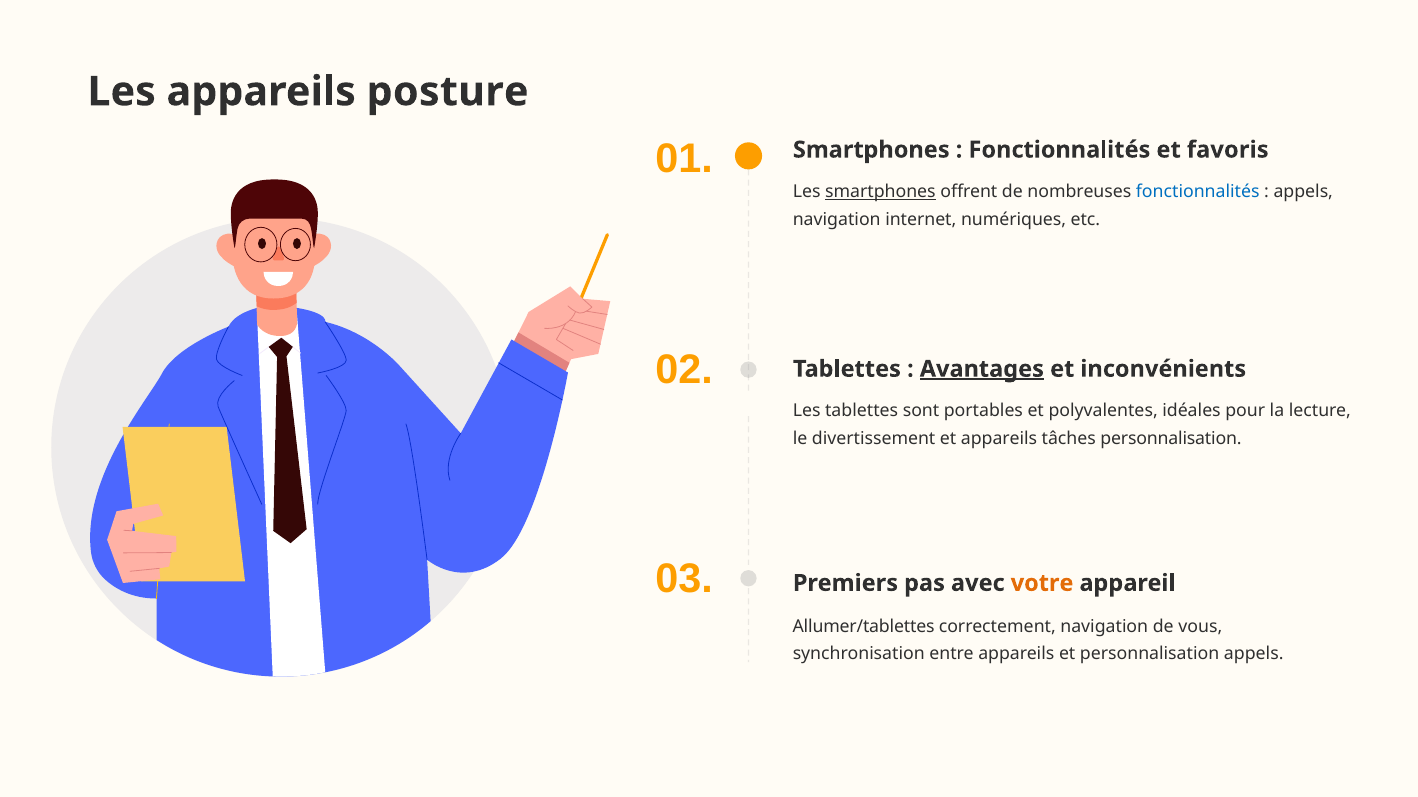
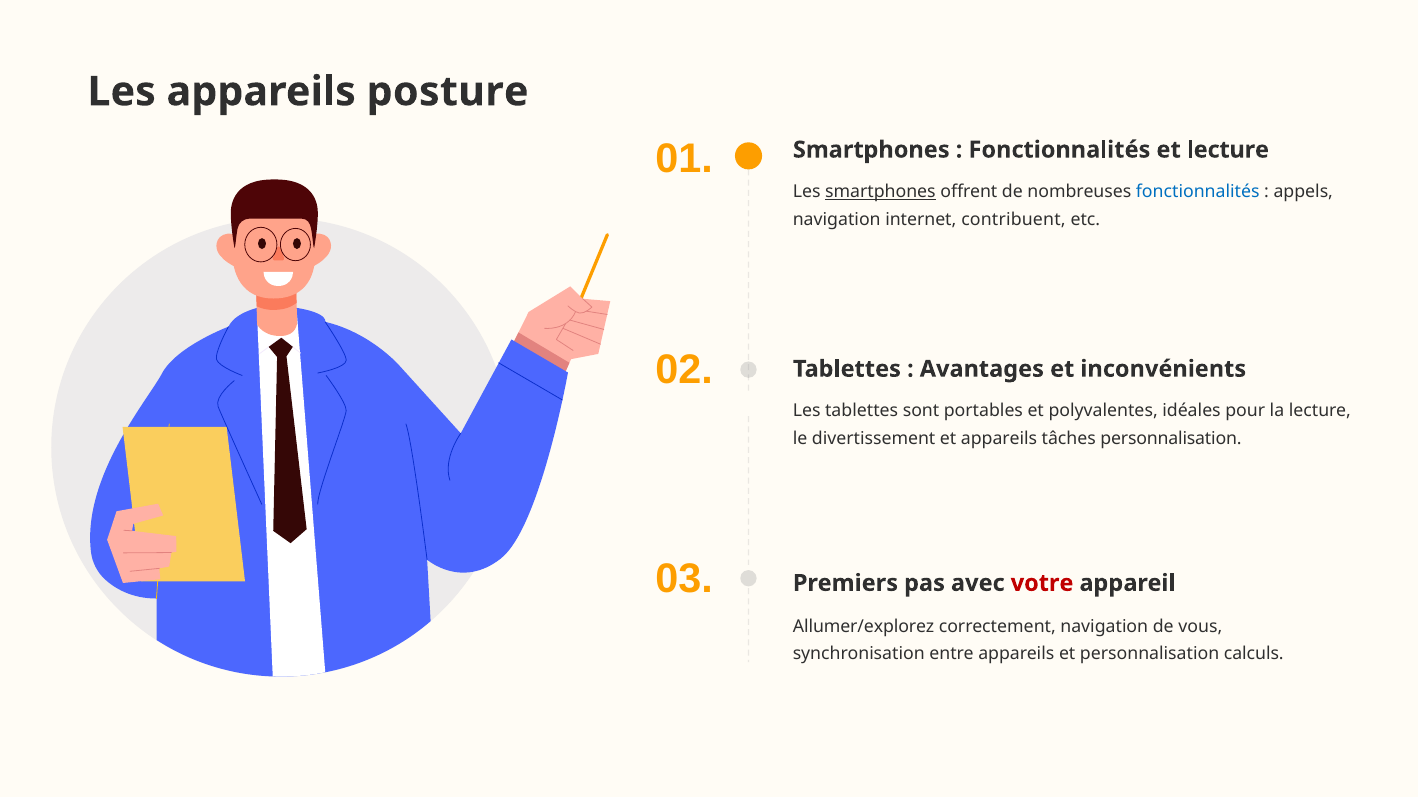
et favoris: favoris -> lecture
numériques: numériques -> contribuent
Avantages underline: present -> none
votre colour: orange -> red
Allumer/tablettes: Allumer/tablettes -> Allumer/explorez
personnalisation appels: appels -> calculs
